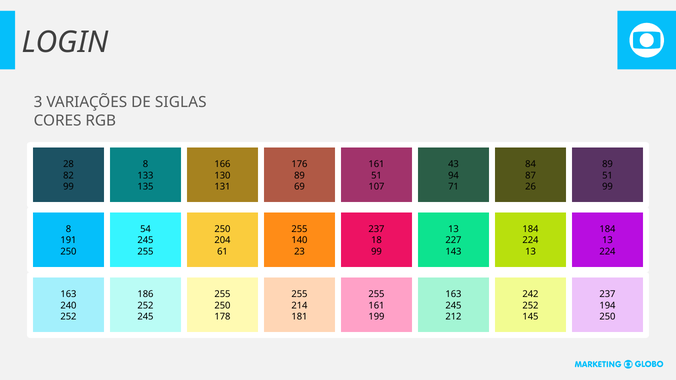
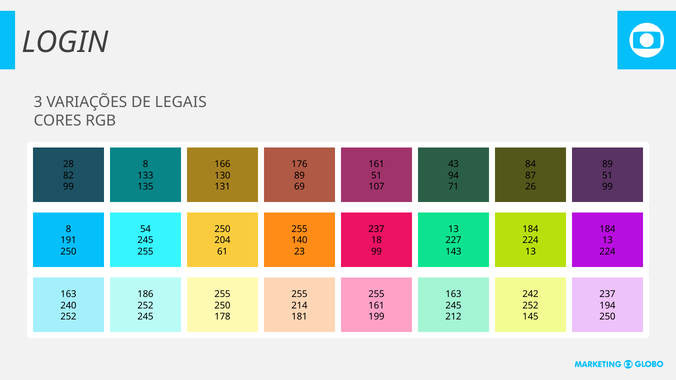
SIGLAS: SIGLAS -> LEGAIS
